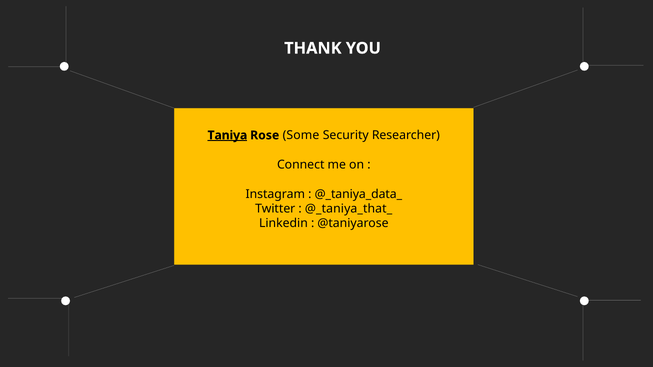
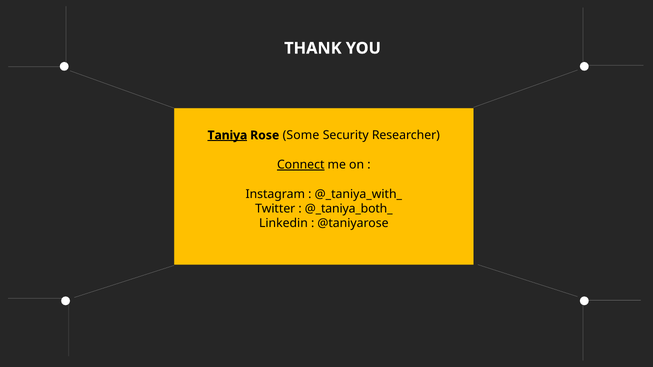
Connect underline: none -> present
@_taniya_data_: @_taniya_data_ -> @_taniya_with_
@_taniya_that_: @_taniya_that_ -> @_taniya_both_
